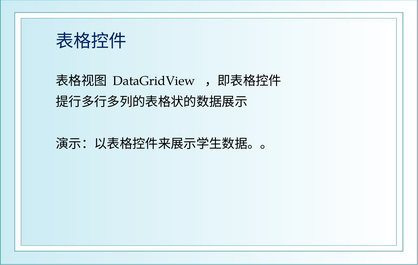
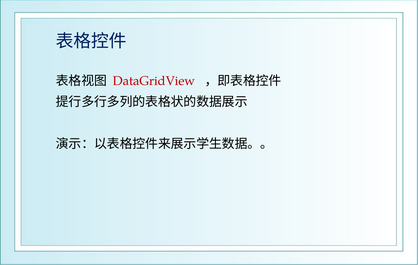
DataGridView colour: black -> red
